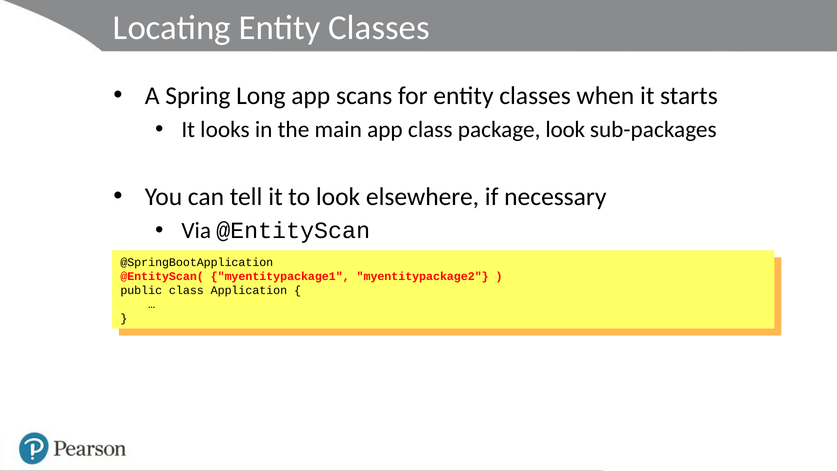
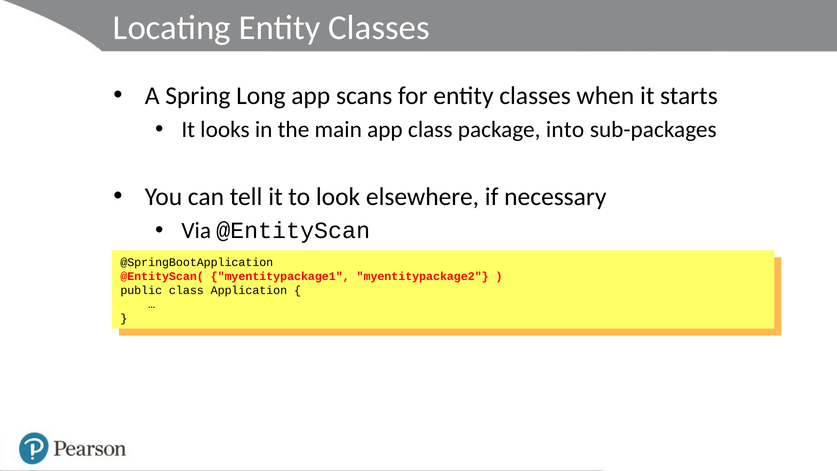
package look: look -> into
